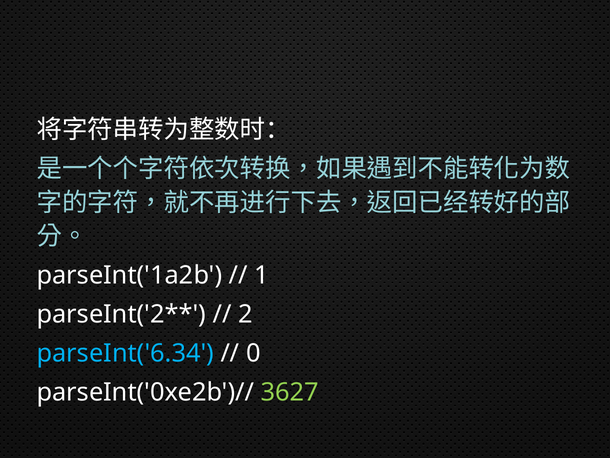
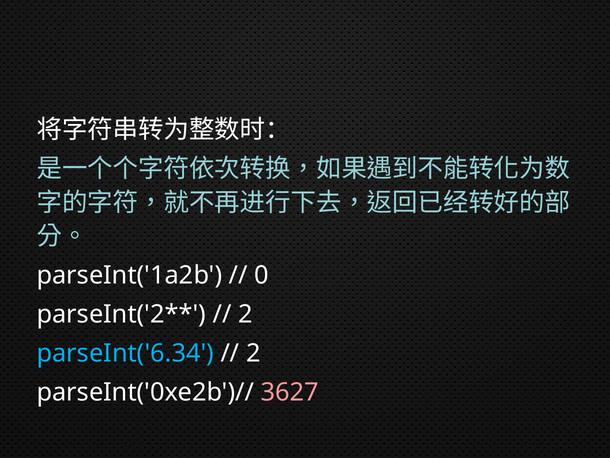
1: 1 -> 0
0 at (253, 353): 0 -> 2
3627 colour: light green -> pink
